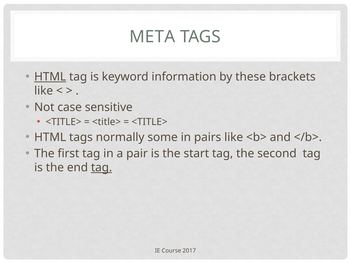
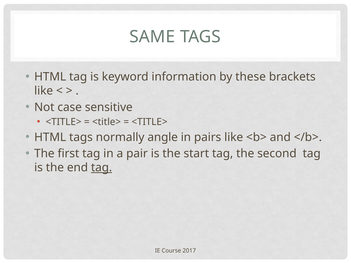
META: META -> SAME
HTML at (50, 77) underline: present -> none
some: some -> angle
